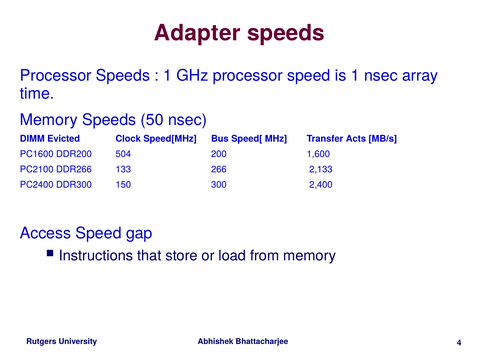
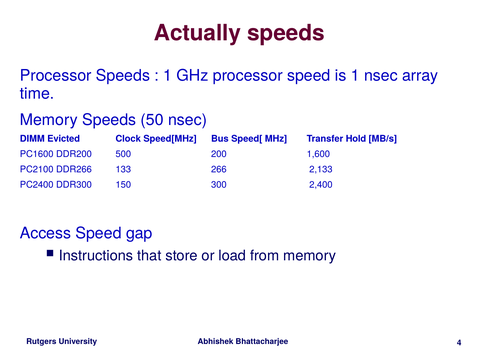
Adapter: Adapter -> Actually
Acts: Acts -> Hold
504: 504 -> 500
